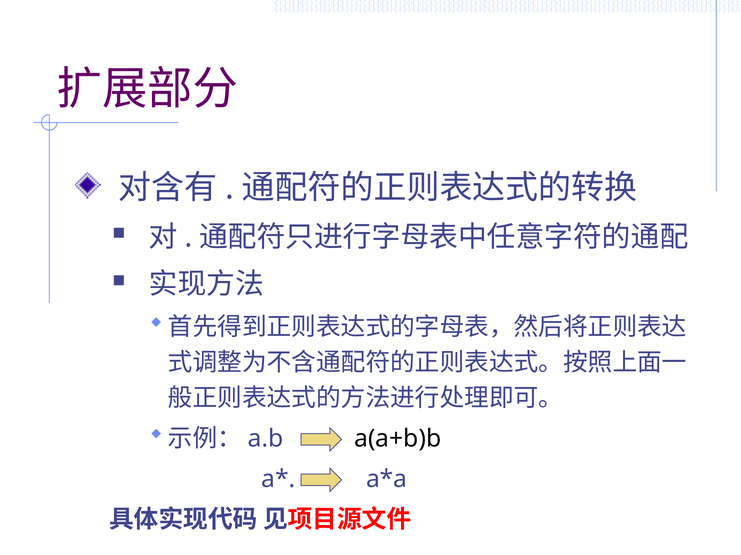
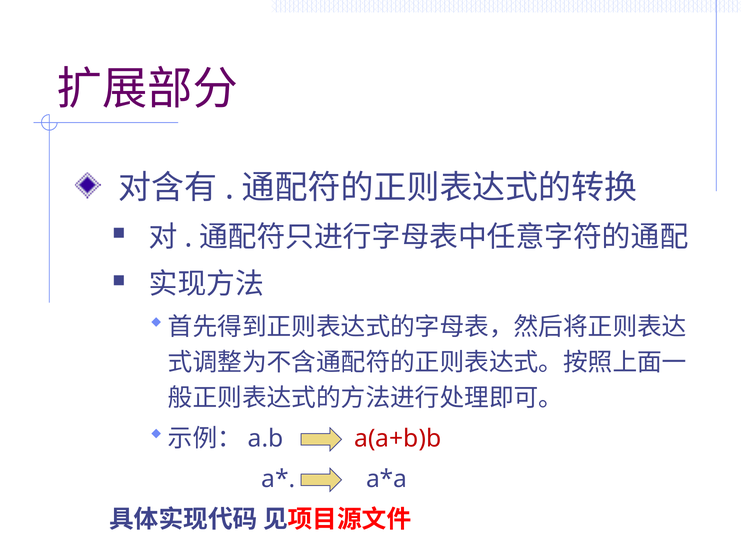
a(a+b)b colour: black -> red
